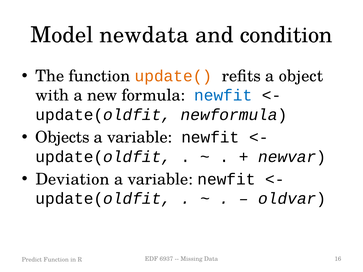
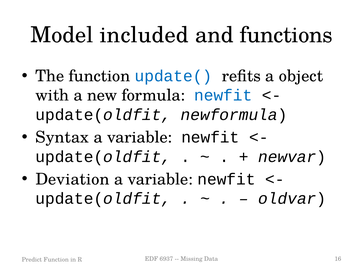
newdata: newdata -> included
condition: condition -> functions
update( colour: orange -> blue
Objects: Objects -> Syntax
